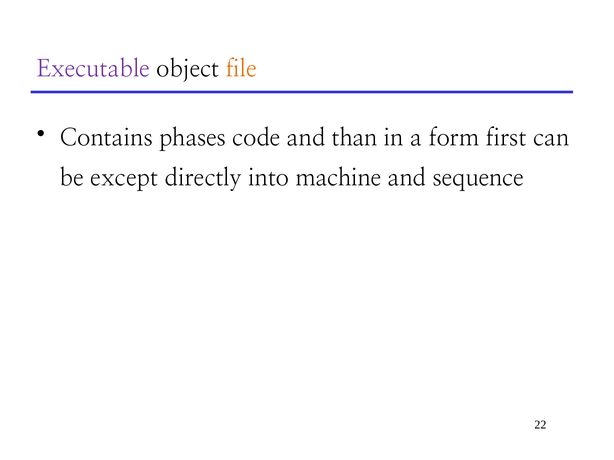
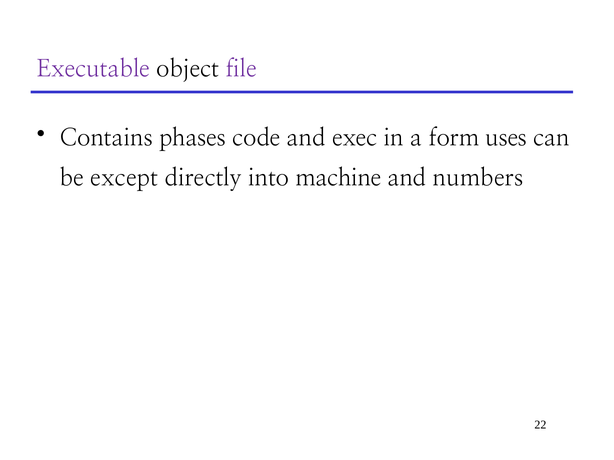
file colour: orange -> purple
than: than -> exec
first: first -> uses
sequence: sequence -> numbers
